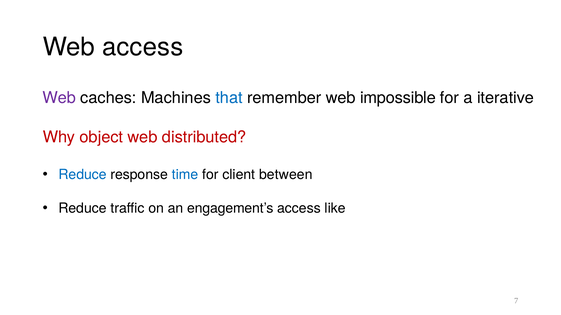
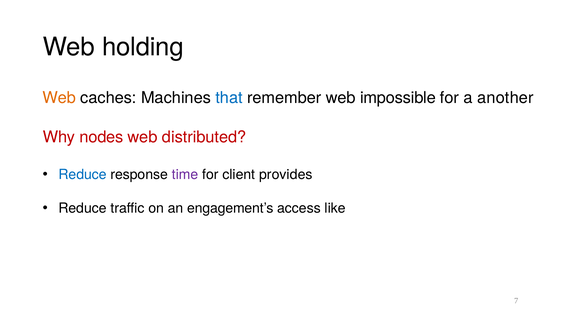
Web access: access -> holding
Web at (59, 98) colour: purple -> orange
iterative: iterative -> another
object: object -> nodes
time colour: blue -> purple
between: between -> provides
